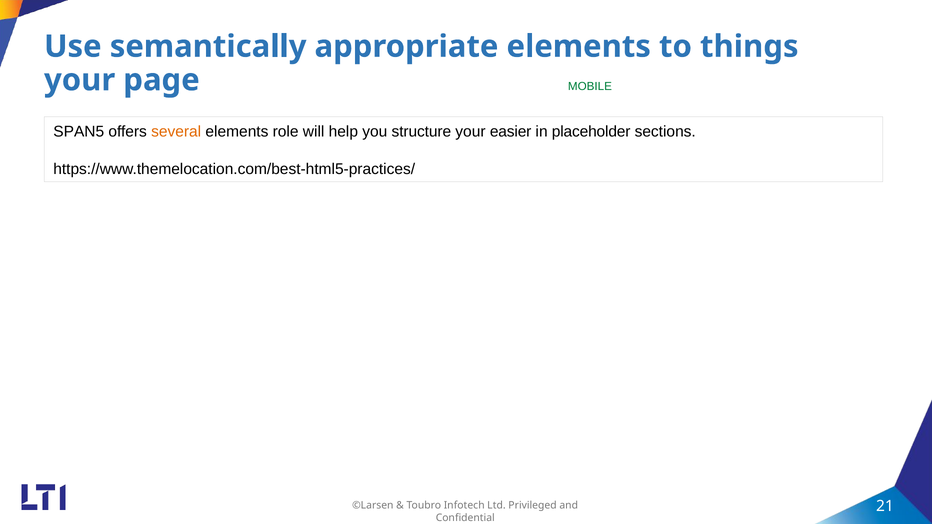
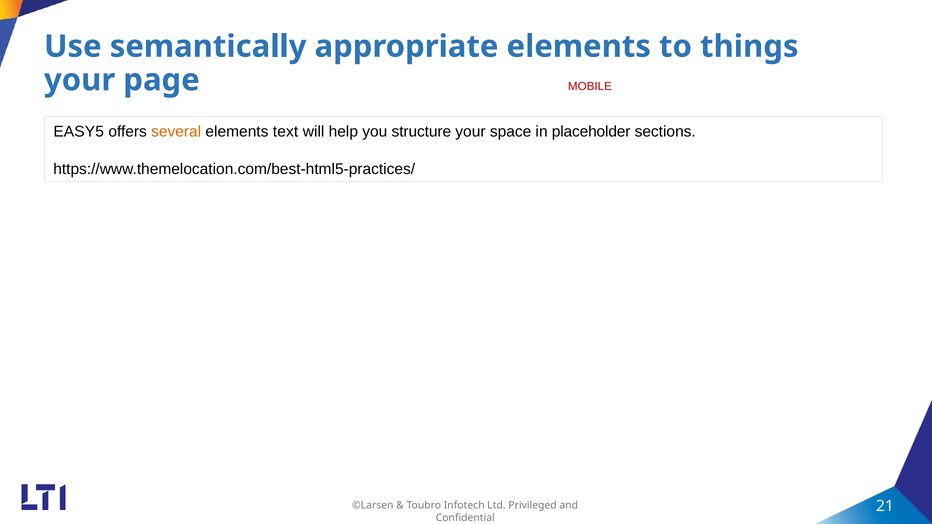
MOBILE colour: green -> red
SPAN5: SPAN5 -> EASY5
role: role -> text
easier: easier -> space
